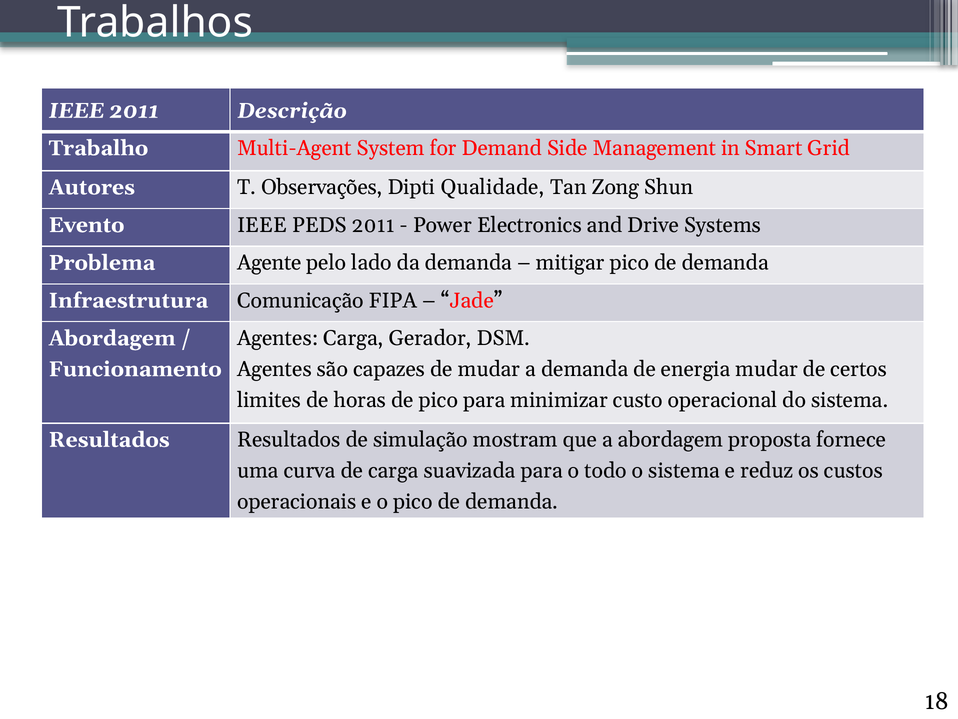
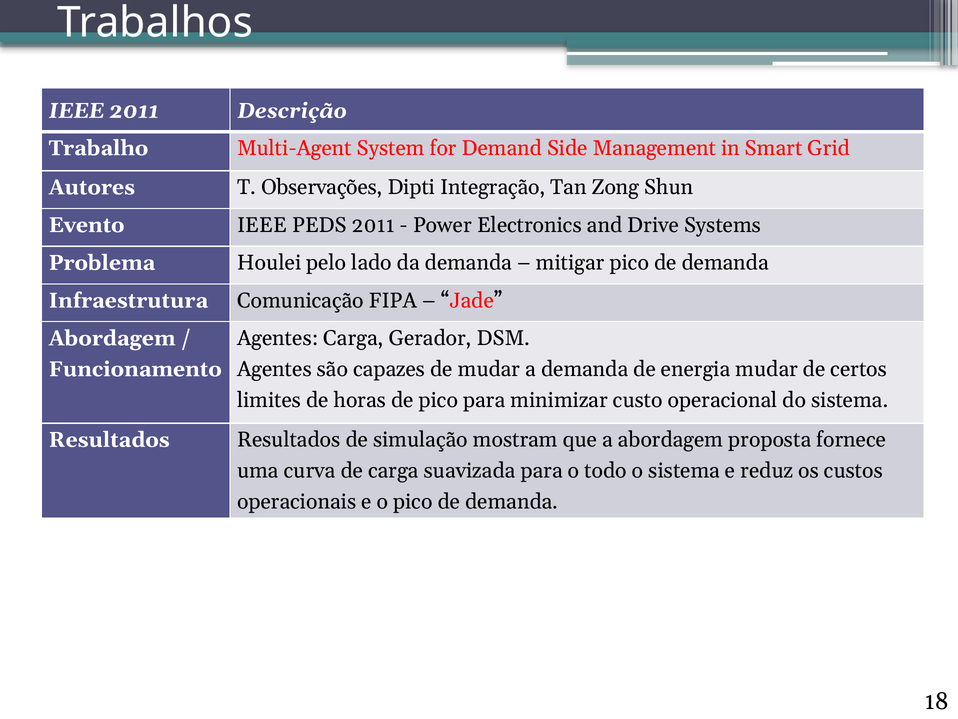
Qualidade: Qualidade -> Integração
Agente: Agente -> Houlei
